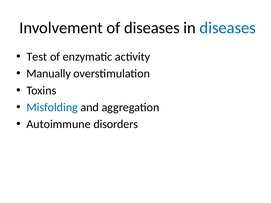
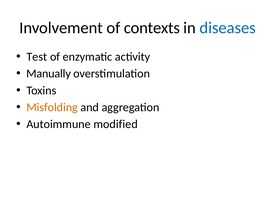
of diseases: diseases -> contexts
Misfolding colour: blue -> orange
disorders: disorders -> modified
